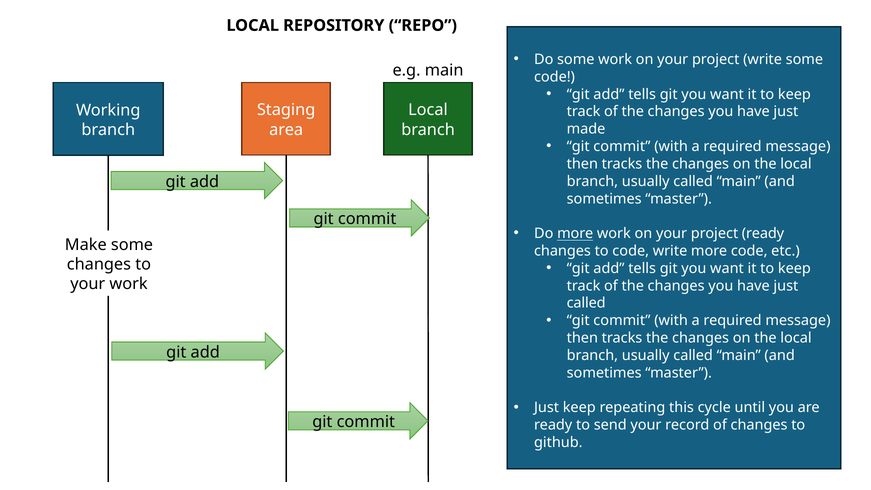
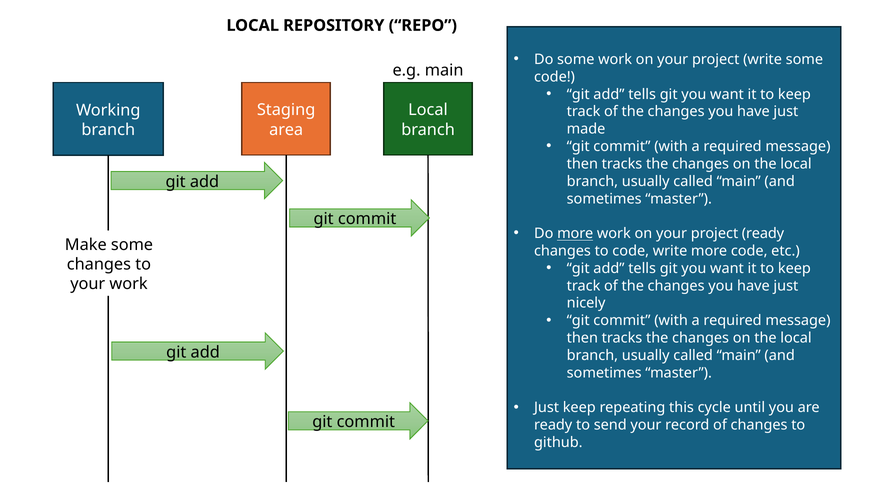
called at (586, 303): called -> nicely
